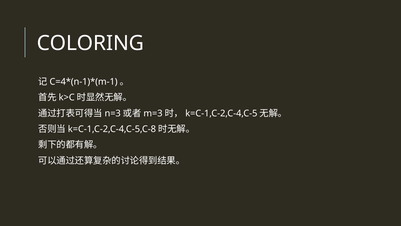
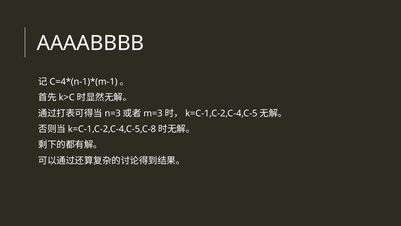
COLORING: COLORING -> AAAABBBB
